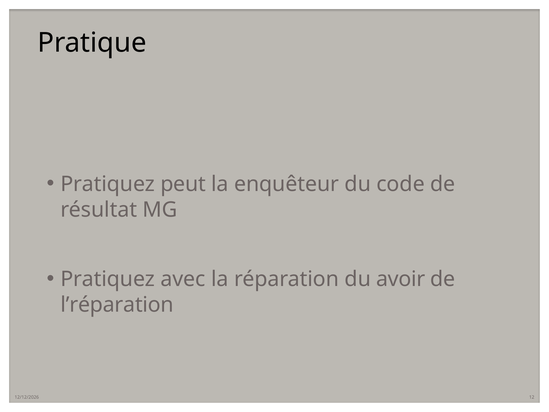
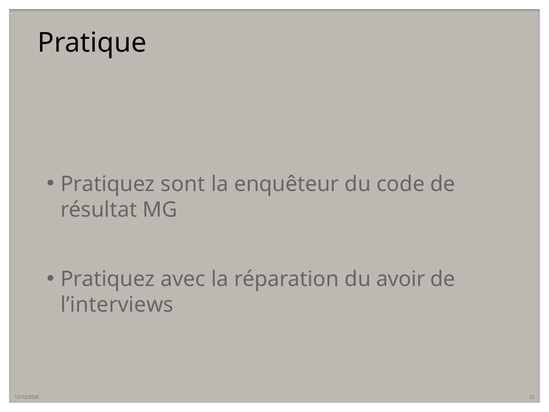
peut: peut -> sont
l’réparation: l’réparation -> l’interviews
